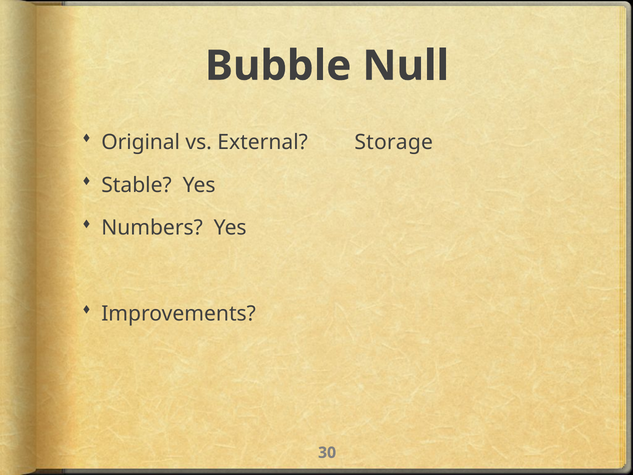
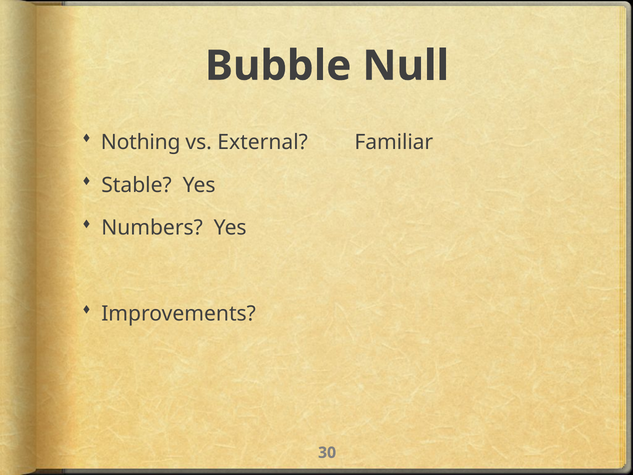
Original: Original -> Nothing
Storage: Storage -> Familiar
